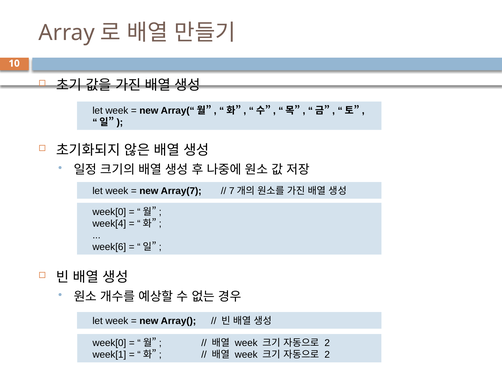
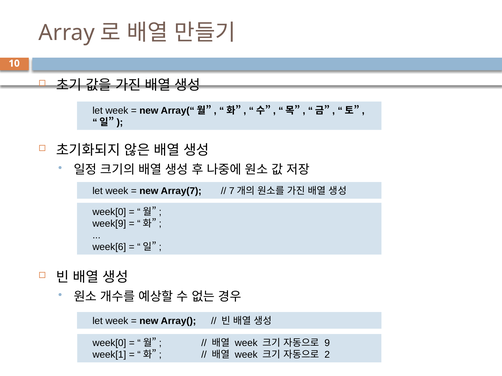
week[4: week[4 -> week[9
2 at (327, 344): 2 -> 9
